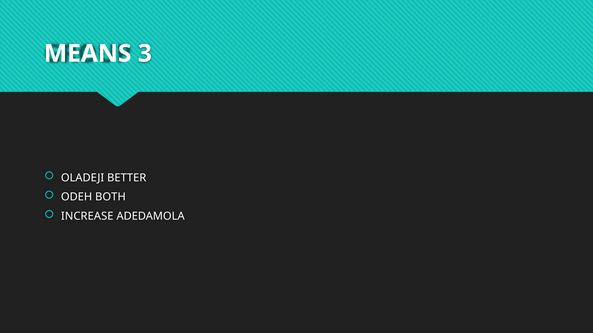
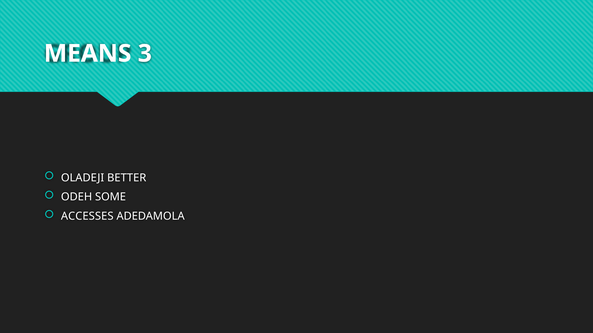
BOTH: BOTH -> SOME
INCREASE: INCREASE -> ACCESSES
